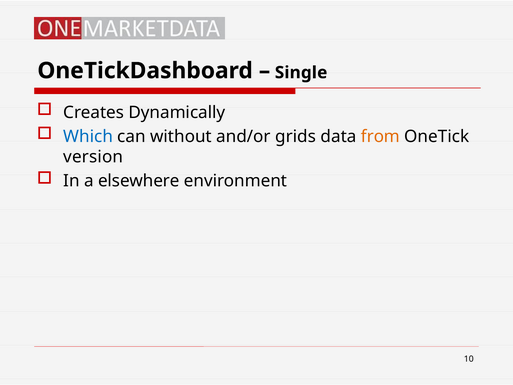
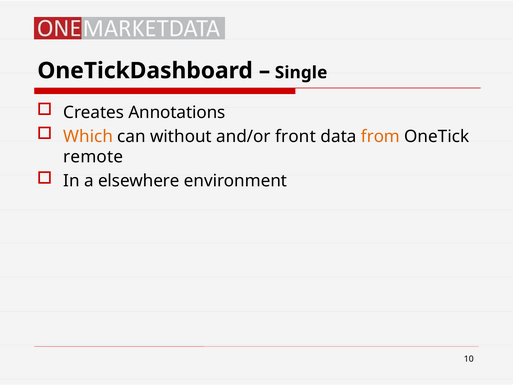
Dynamically: Dynamically -> Annotations
Which colour: blue -> orange
grids: grids -> front
version: version -> remote
